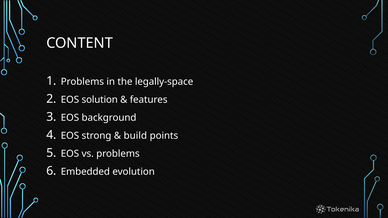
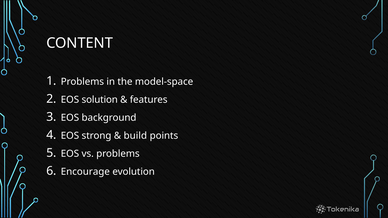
legally-space: legally-space -> model-space
Embedded: Embedded -> Encourage
